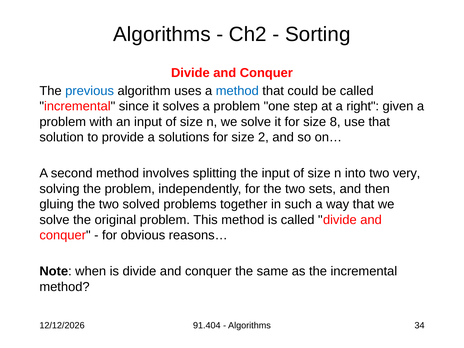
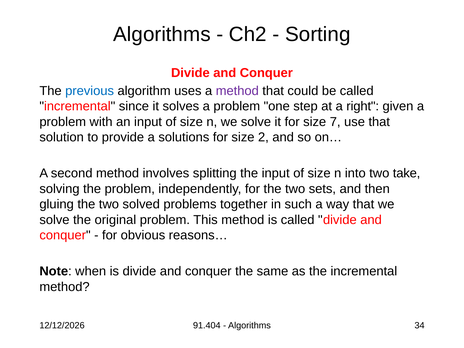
method at (237, 91) colour: blue -> purple
8: 8 -> 7
very: very -> take
